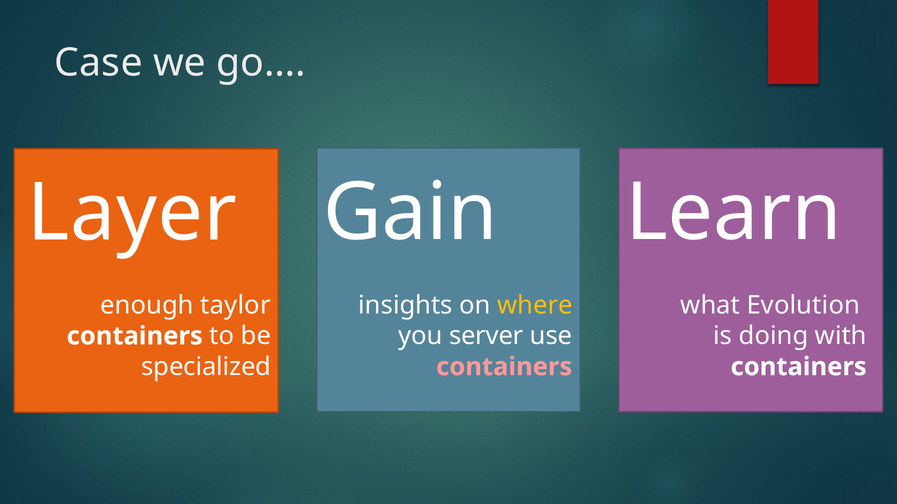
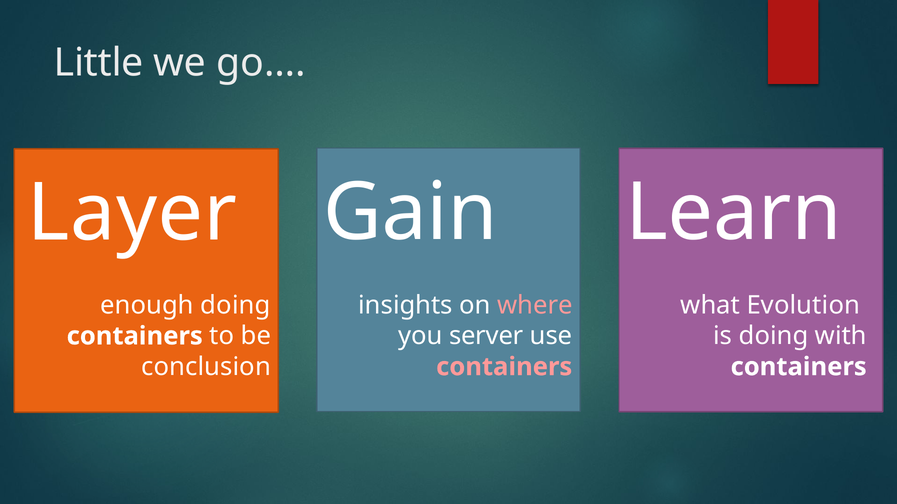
Case: Case -> Little
enough taylor: taylor -> doing
where colour: yellow -> pink
specialized: specialized -> conclusion
